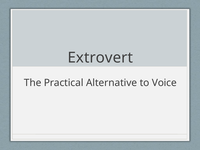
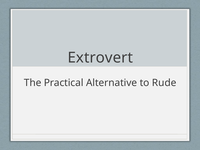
Voice: Voice -> Rude
